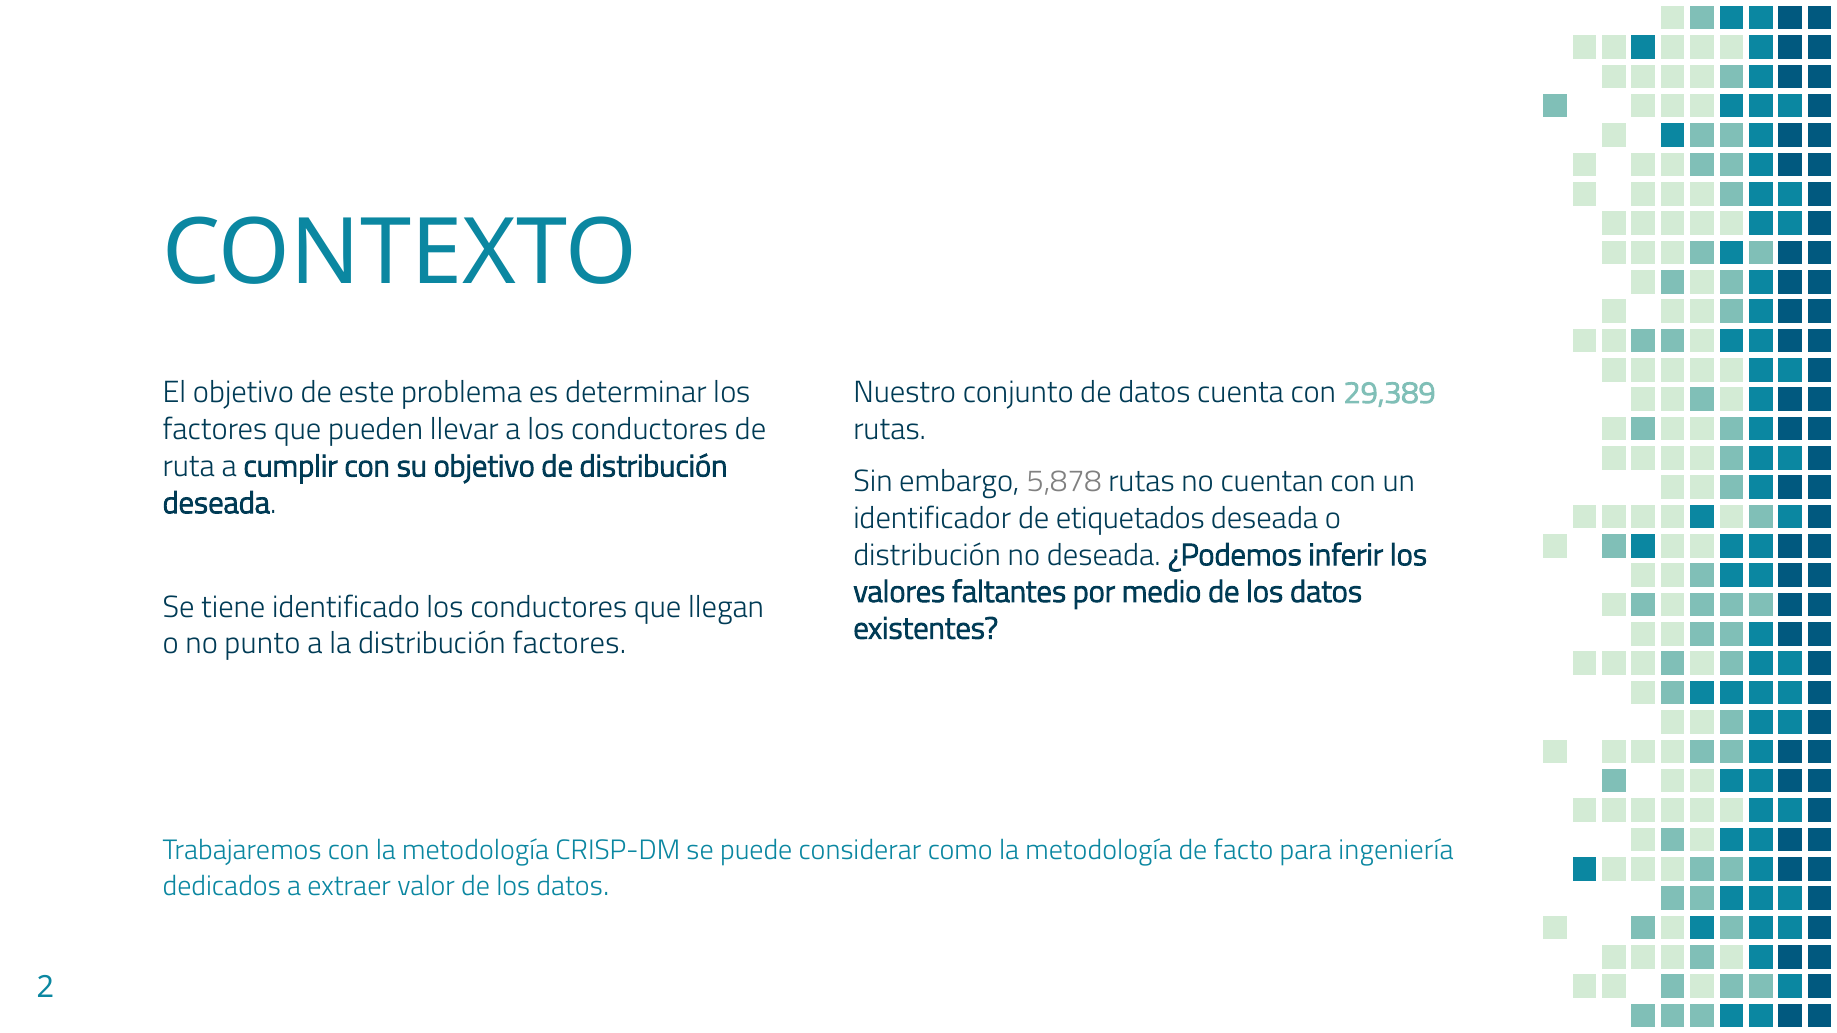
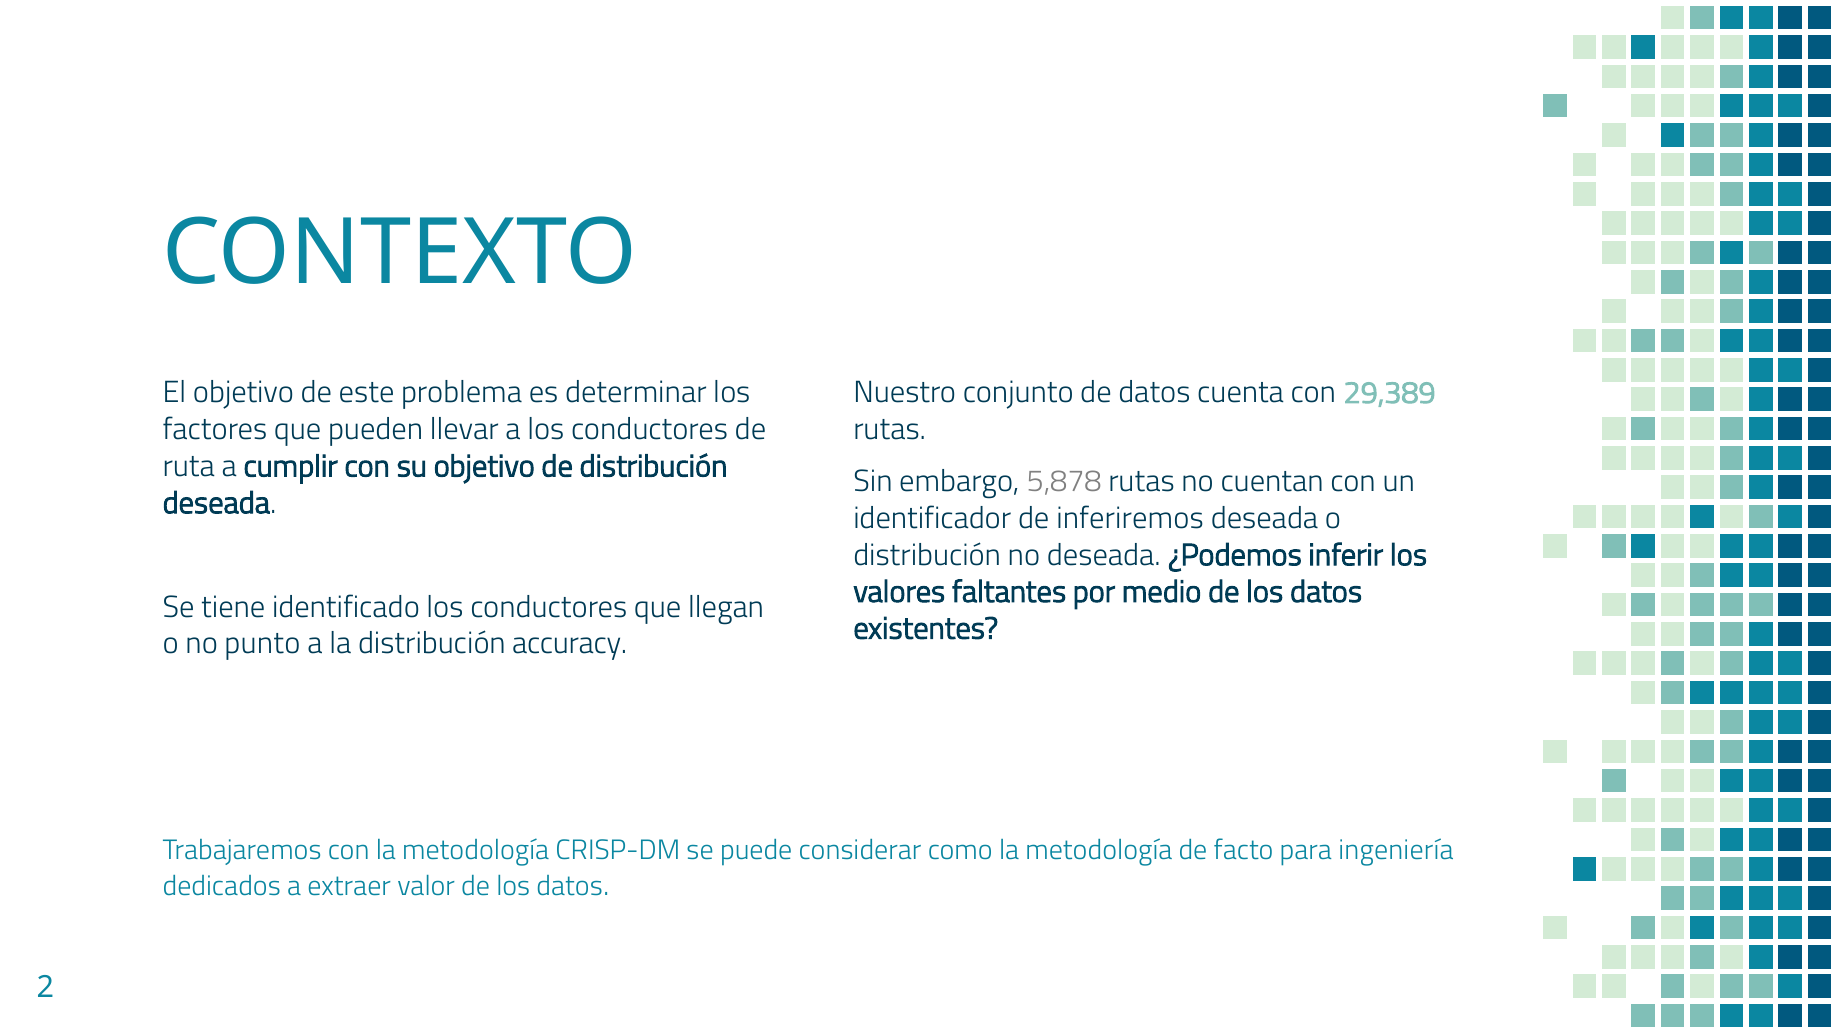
etiquetados: etiquetados -> inferiremos
distribución factores: factores -> accuracy
